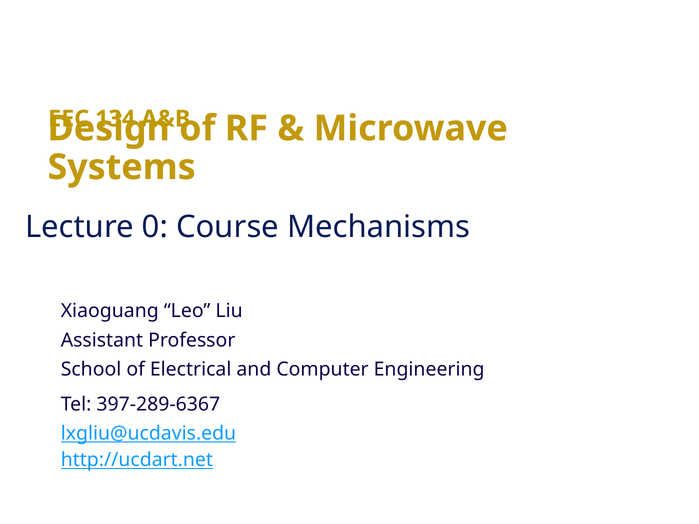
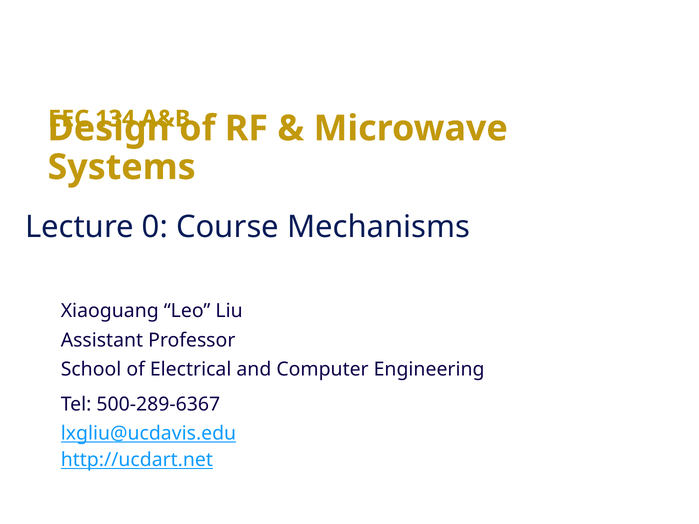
397-289-6367: 397-289-6367 -> 500-289-6367
